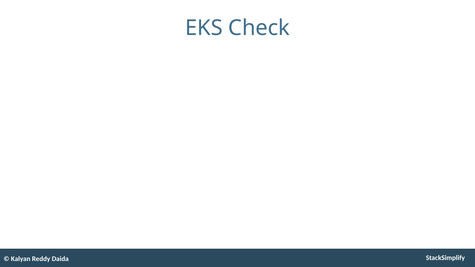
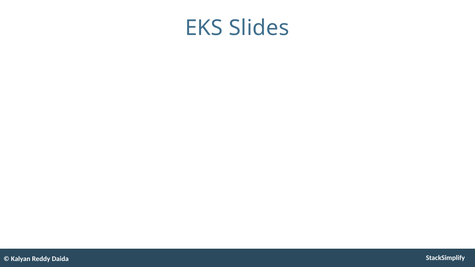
Check: Check -> Slides
